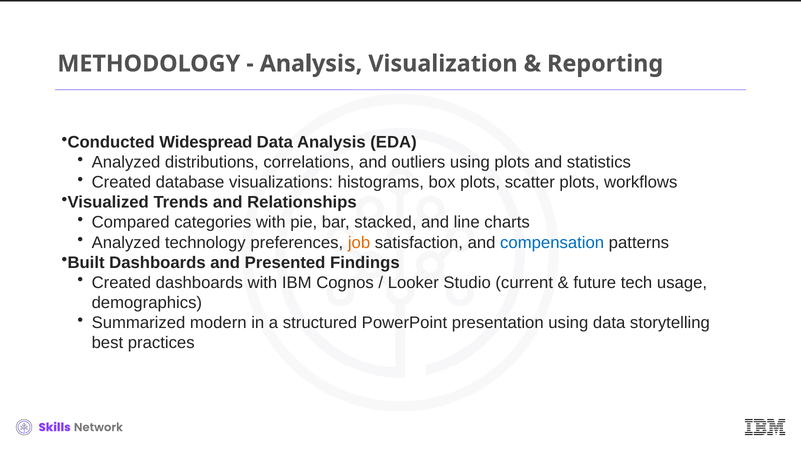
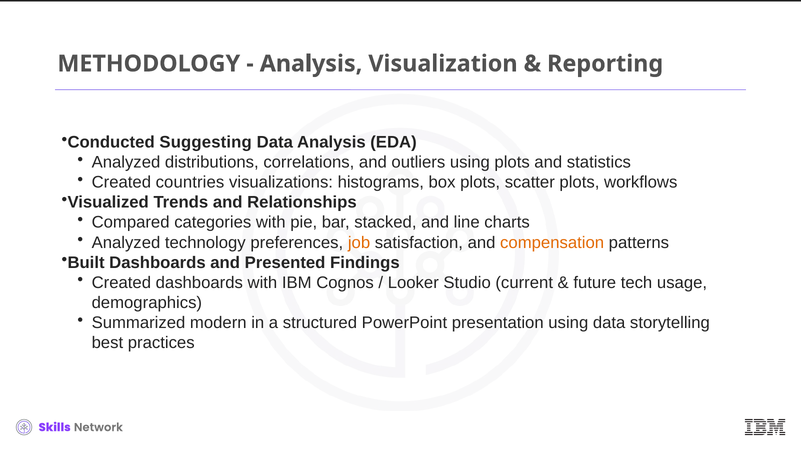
Widespread: Widespread -> Suggesting
database: database -> countries
compensation colour: blue -> orange
